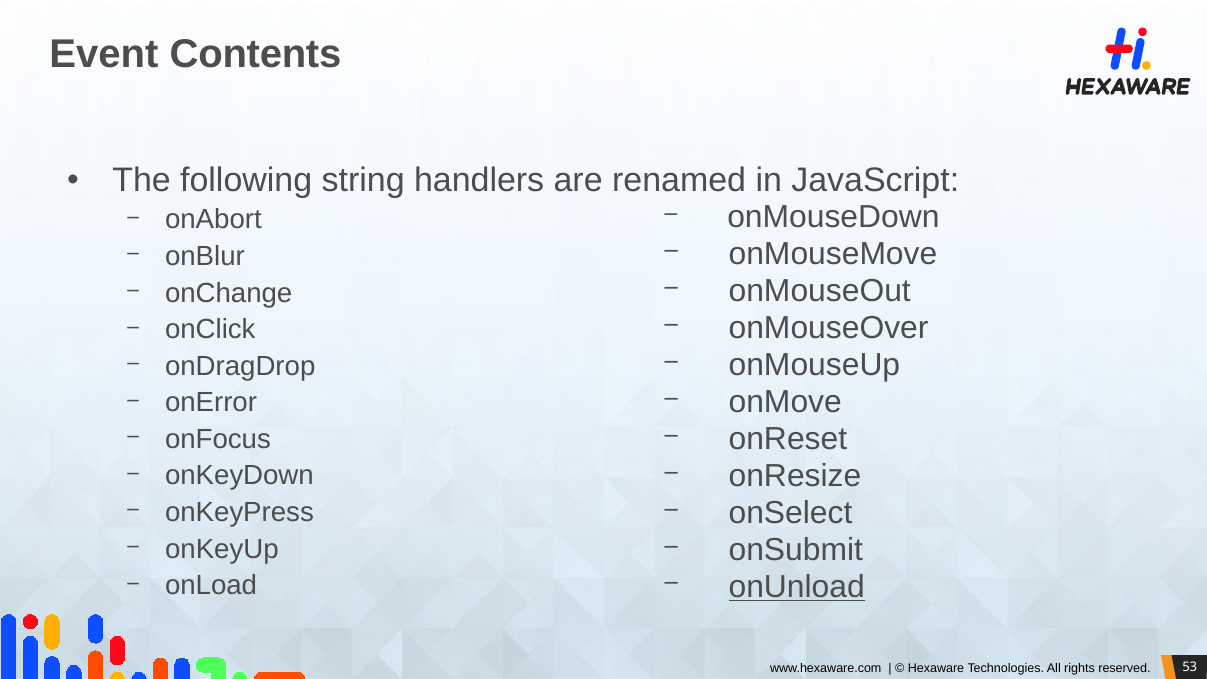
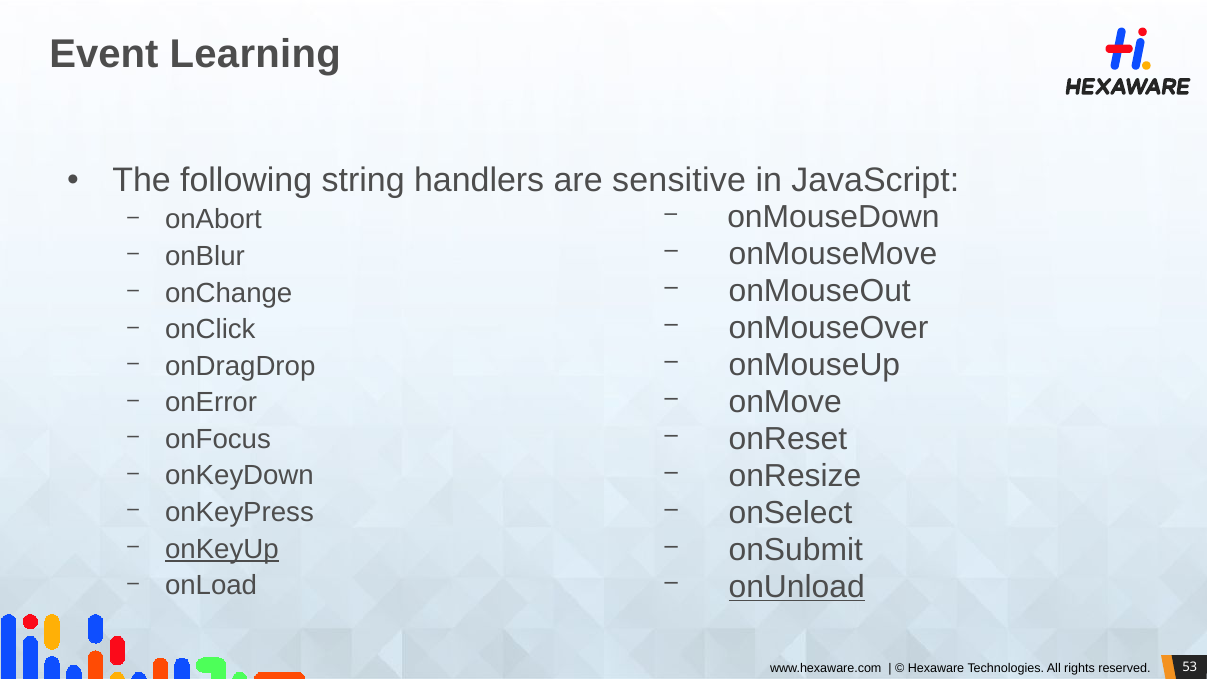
Contents: Contents -> Learning
renamed: renamed -> sensitive
onKeyUp underline: none -> present
